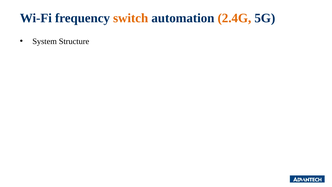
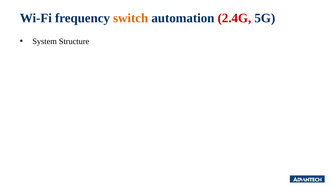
2.4G colour: orange -> red
